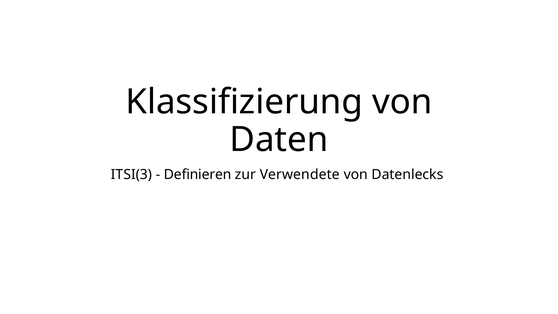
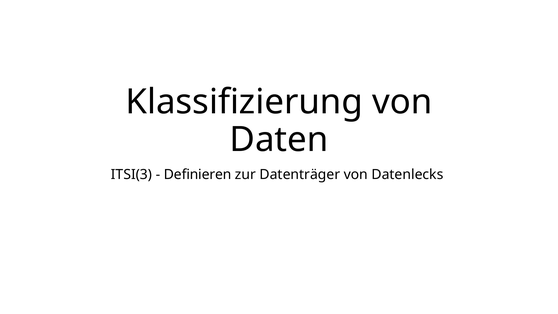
Verwendete: Verwendete -> Datenträger
